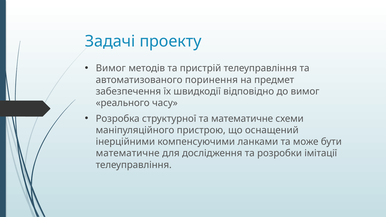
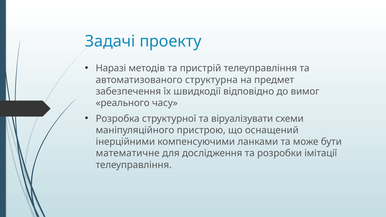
Вимог at (111, 68): Вимог -> Наразі
поринення: поринення -> структурна
та математичне: математичне -> віруалізувати
